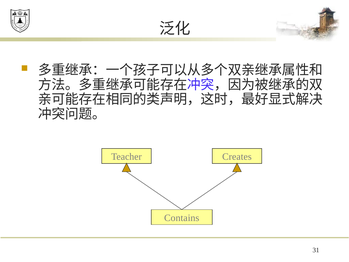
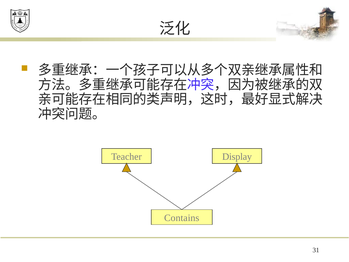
Creates: Creates -> Display
